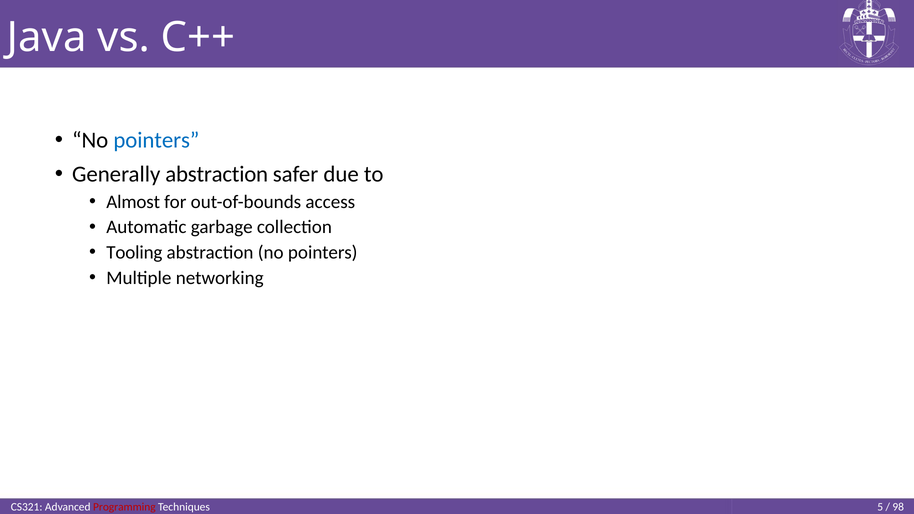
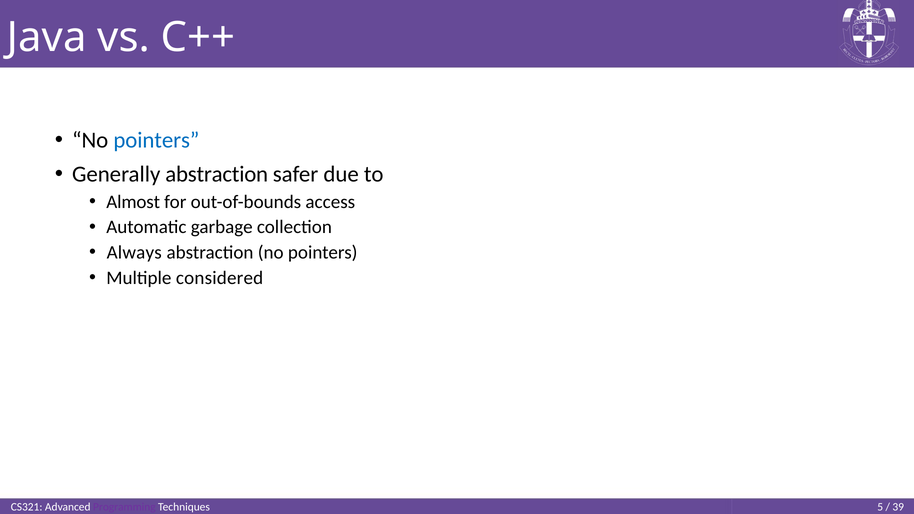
Tooling: Tooling -> Always
networking: networking -> considered
Programming colour: red -> purple
98: 98 -> 39
